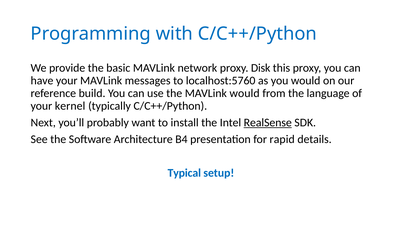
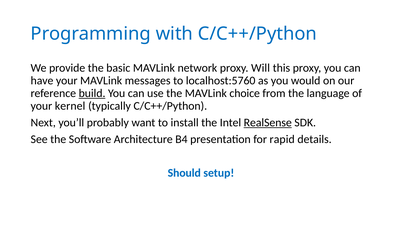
Disk: Disk -> Will
build underline: none -> present
MAVLink would: would -> choice
Typical: Typical -> Should
